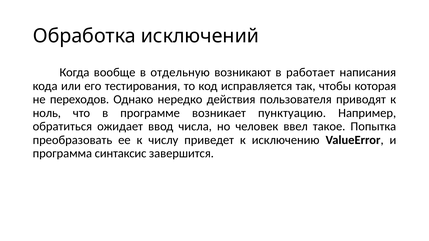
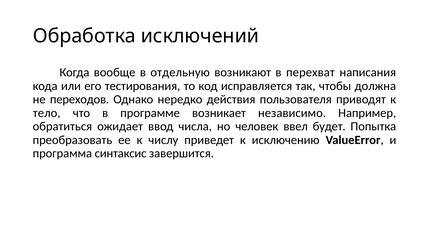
работает: работает -> перехват
которая: которая -> должна
ноль: ноль -> тело
пунктуацию: пунктуацию -> независимо
такое: такое -> будет
